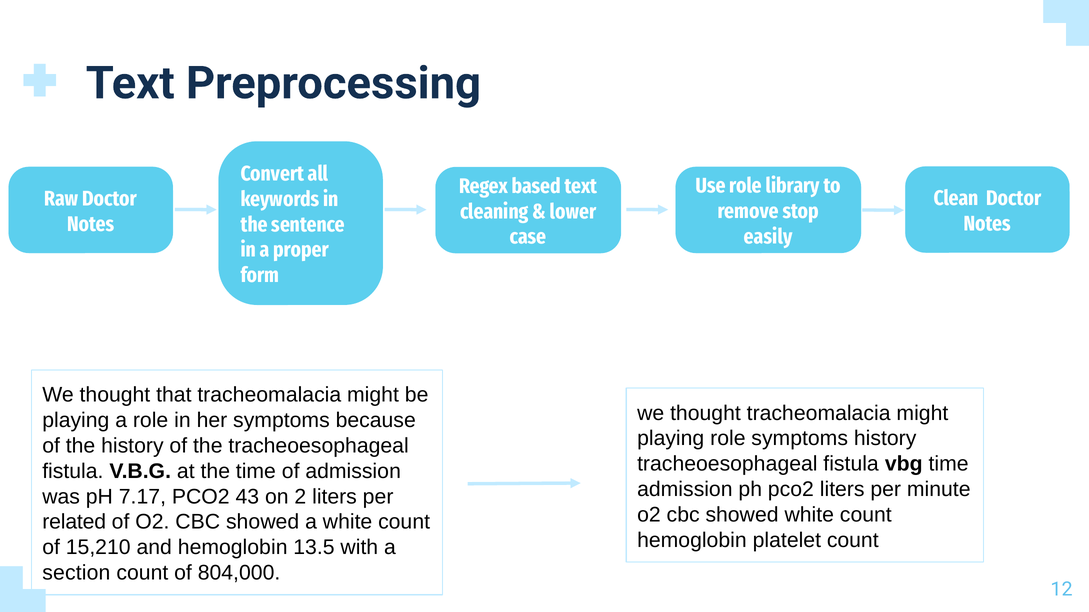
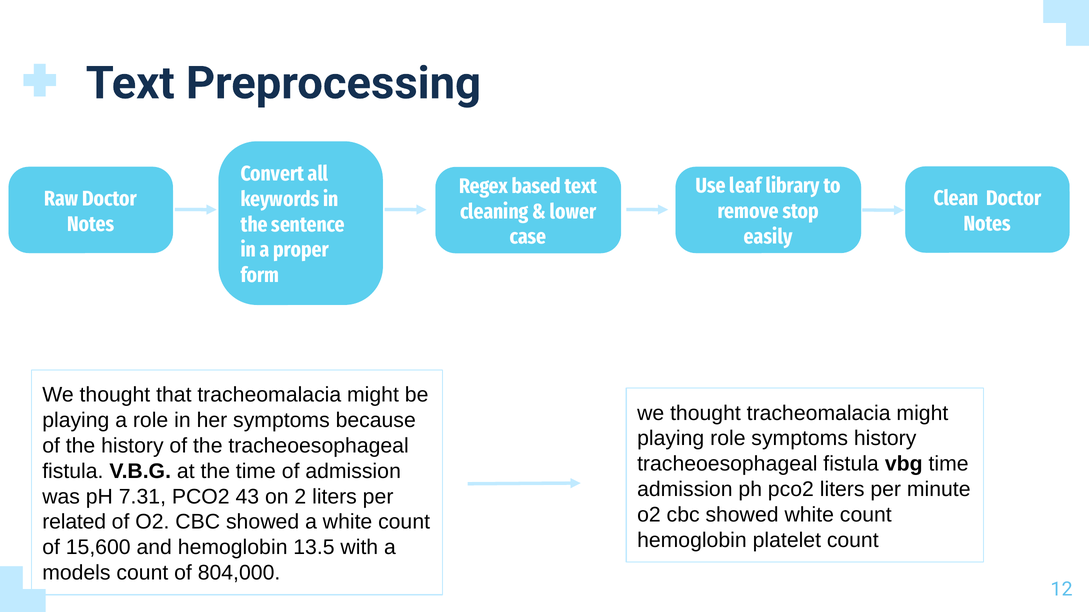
Use role: role -> leaf
7.17: 7.17 -> 7.31
15,210: 15,210 -> 15,600
section: section -> models
